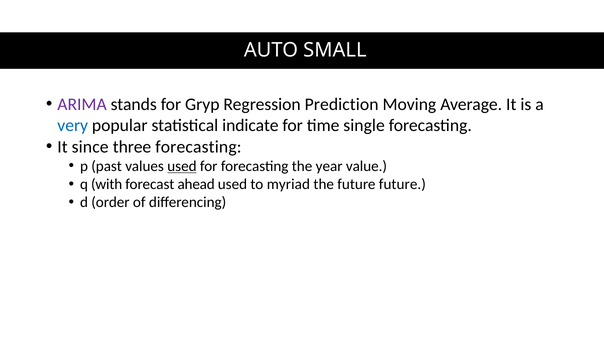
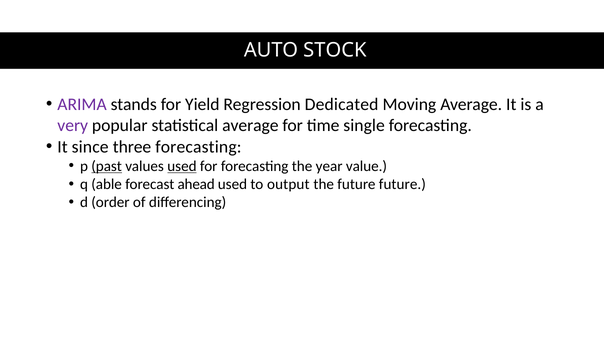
SMALL: SMALL -> STOCK
Gryp: Gryp -> Yield
Prediction: Prediction -> Dedicated
very colour: blue -> purple
statistical indicate: indicate -> average
past underline: none -> present
with: with -> able
myriad: myriad -> output
